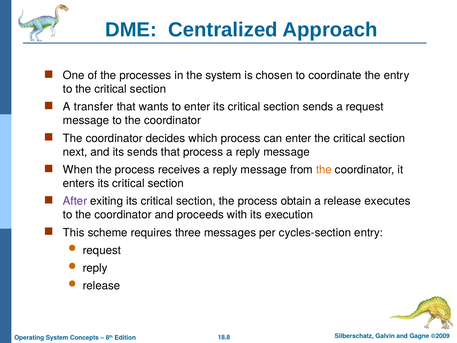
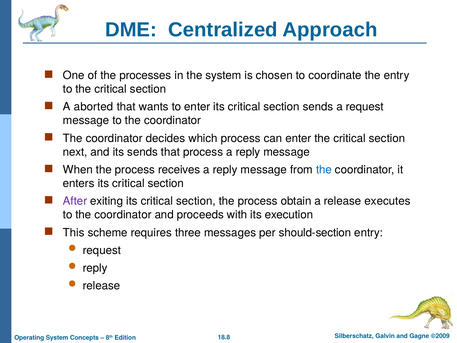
transfer: transfer -> aborted
the at (324, 170) colour: orange -> blue
cycles-section: cycles-section -> should-section
